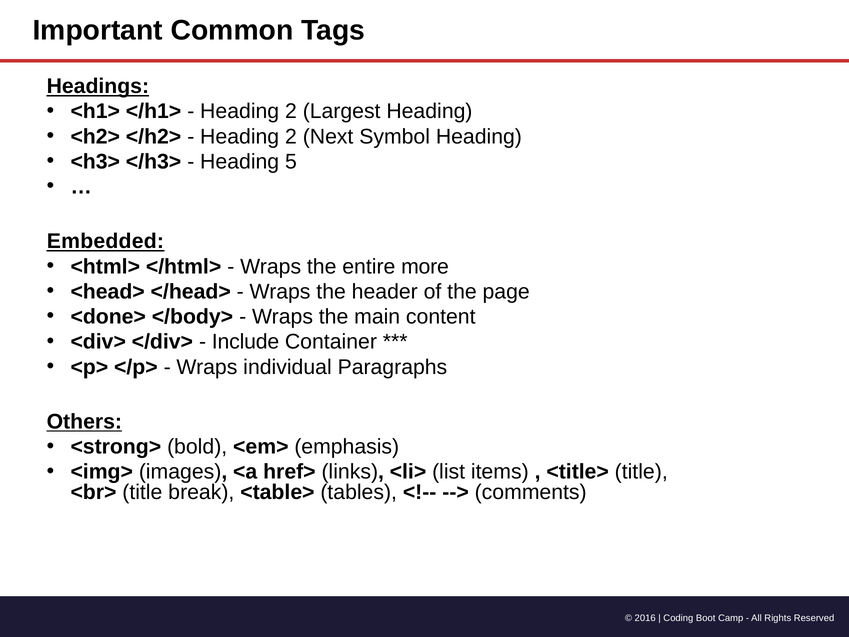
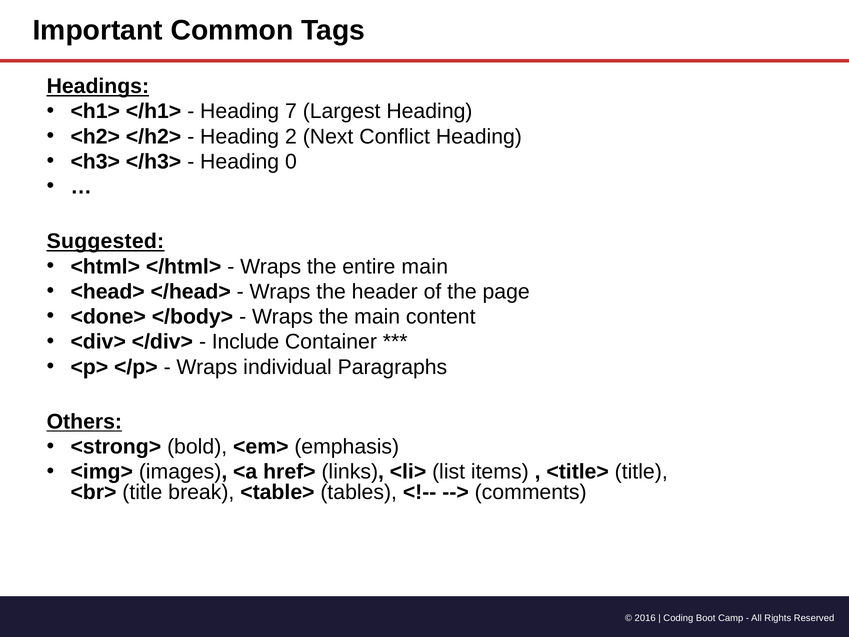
2 at (291, 111): 2 -> 7
Symbol: Symbol -> Conflict
5: 5 -> 0
Embedded: Embedded -> Suggested
entire more: more -> main
